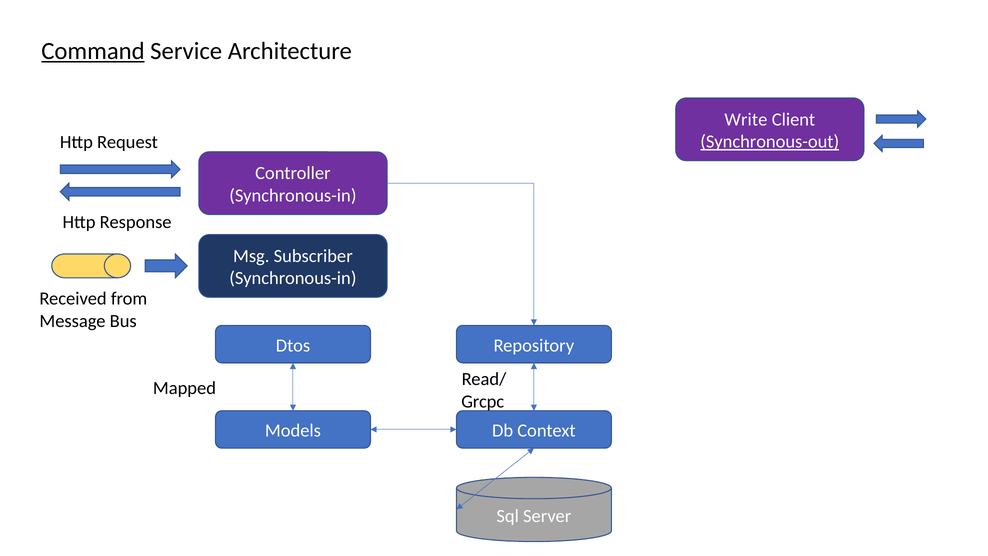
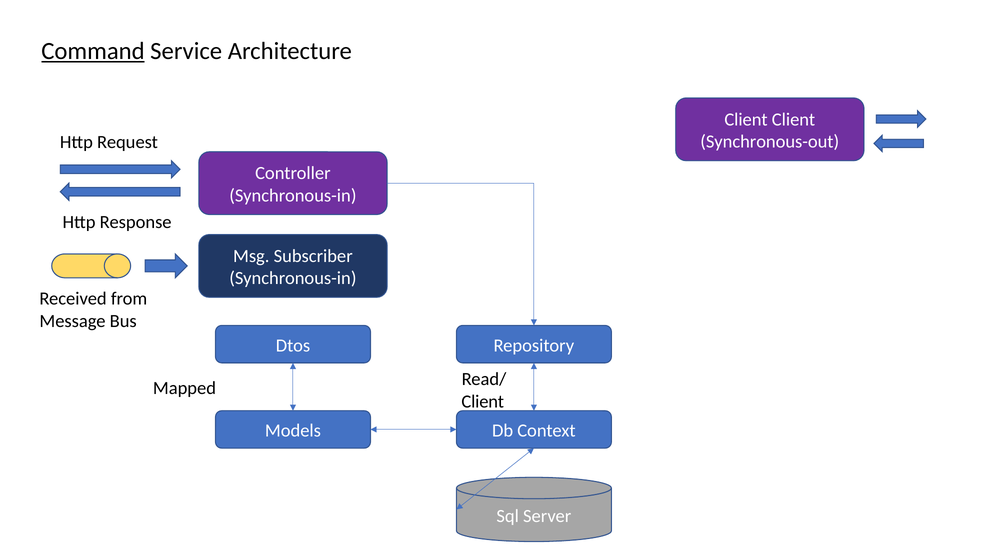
Write at (746, 119): Write -> Client
Synchronous-out underline: present -> none
Grcpc at (483, 401): Grcpc -> Client
